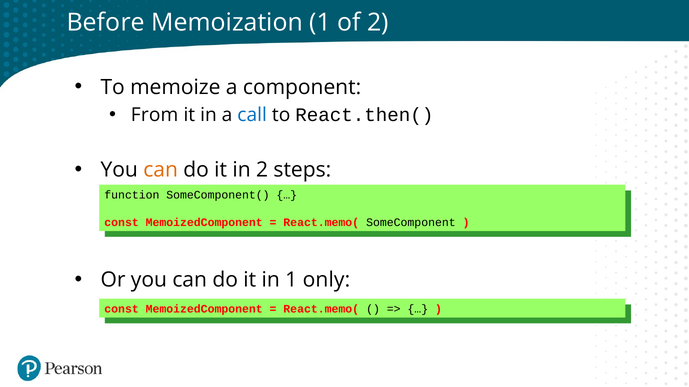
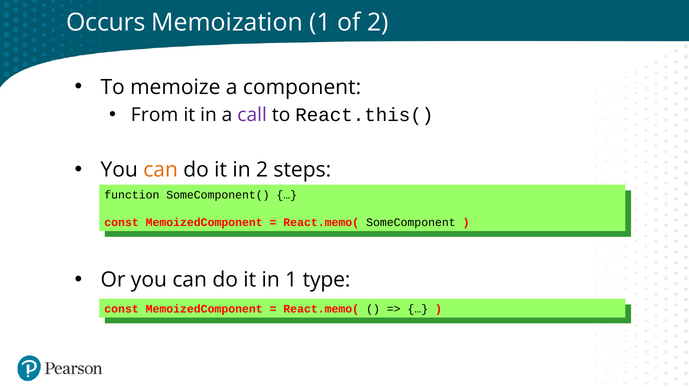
Before: Before -> Occurs
call colour: blue -> purple
React.then(: React.then( -> React.this(
only: only -> type
